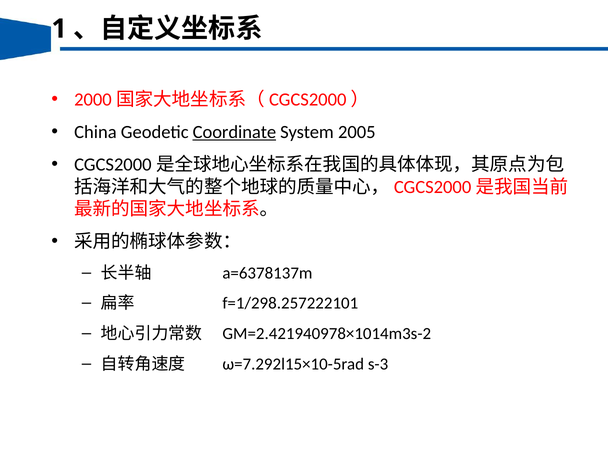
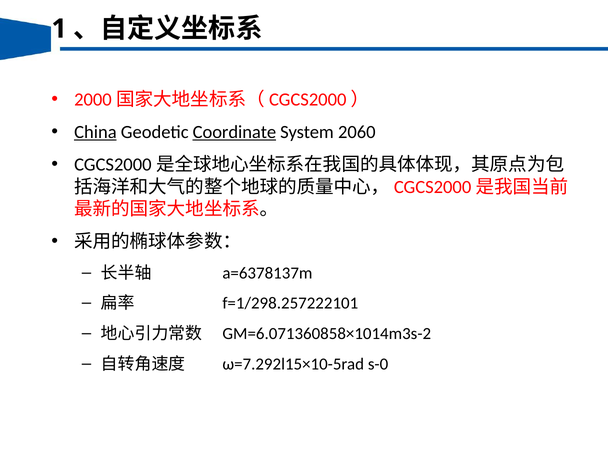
China underline: none -> present
2005: 2005 -> 2060
GM=2.421940978×1014m3s-2: GM=2.421940978×1014m3s-2 -> GM=6.071360858×1014m3s-2
s-3: s-3 -> s-0
